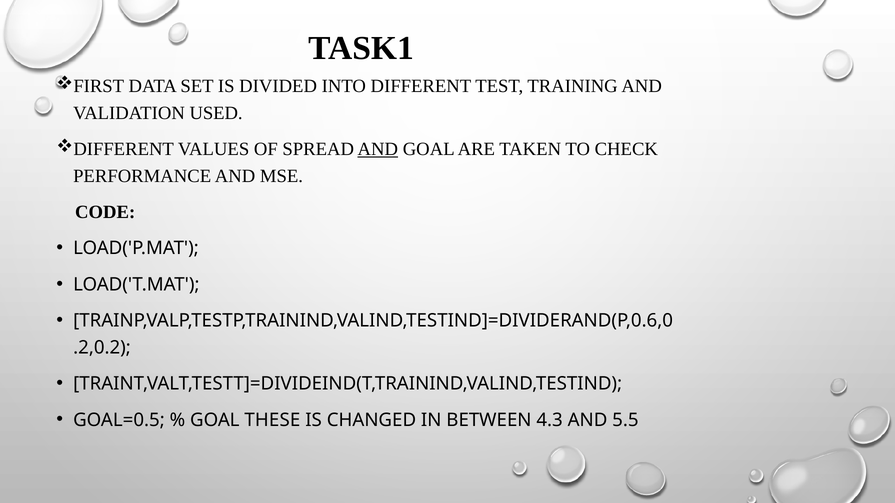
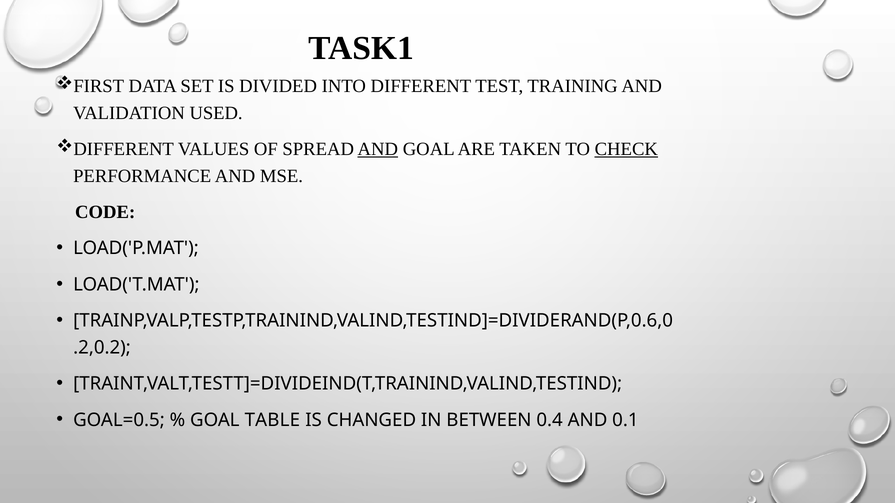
CHECK underline: none -> present
THESE: THESE -> TABLE
4.3: 4.3 -> 0.4
5.5: 5.5 -> 0.1
